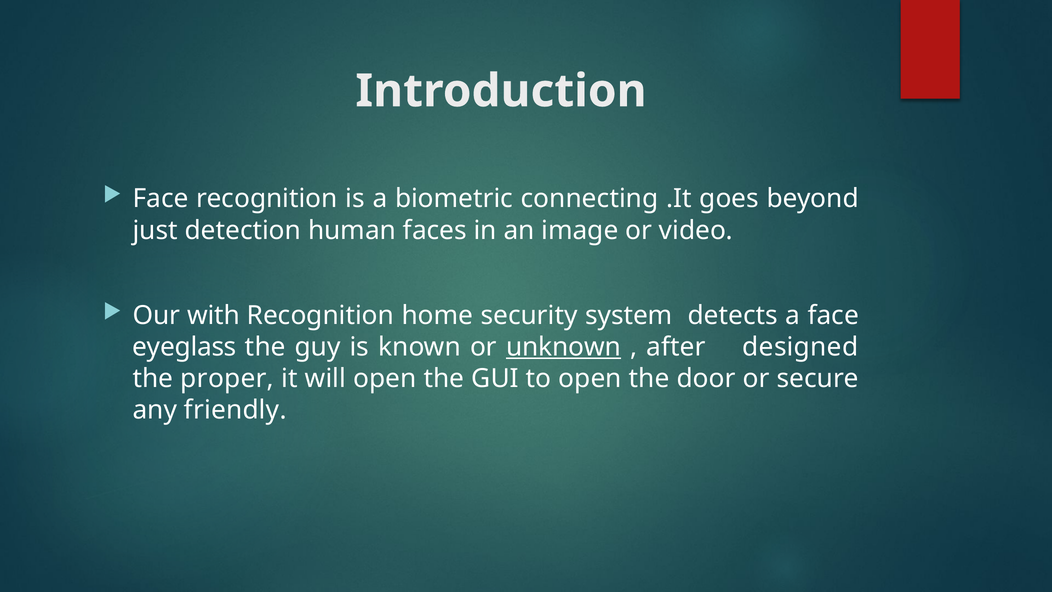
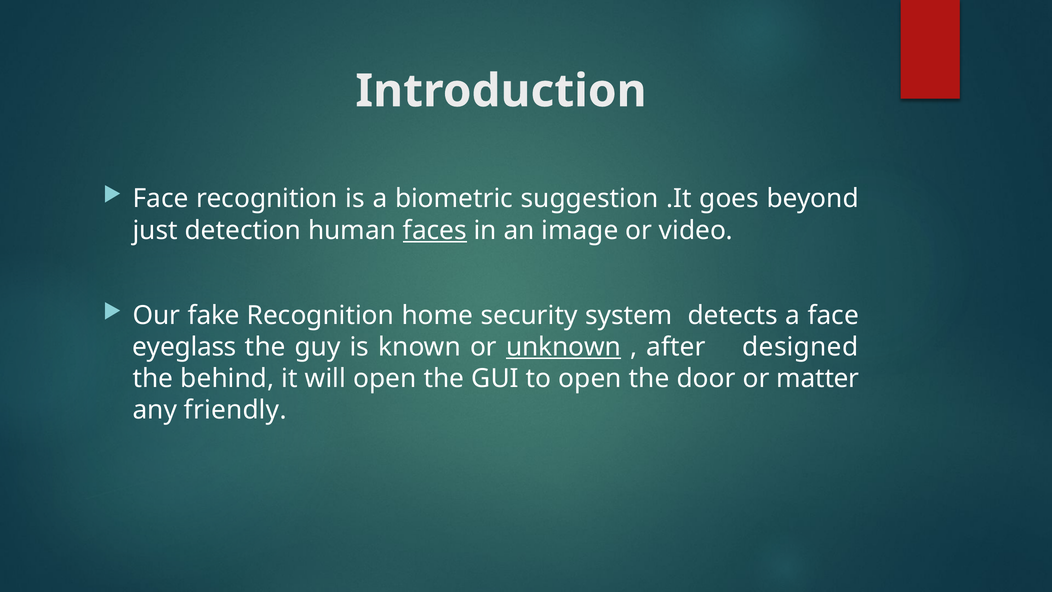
connecting: connecting -> suggestion
faces underline: none -> present
with: with -> fake
proper: proper -> behind
secure: secure -> matter
